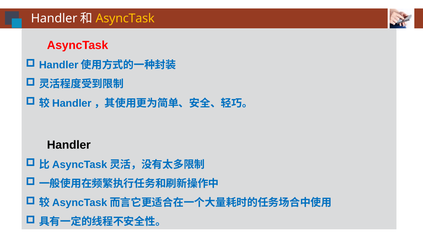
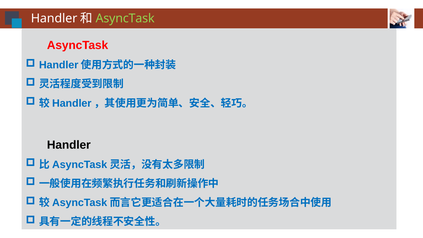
AsyncTask at (125, 18) colour: yellow -> light green
